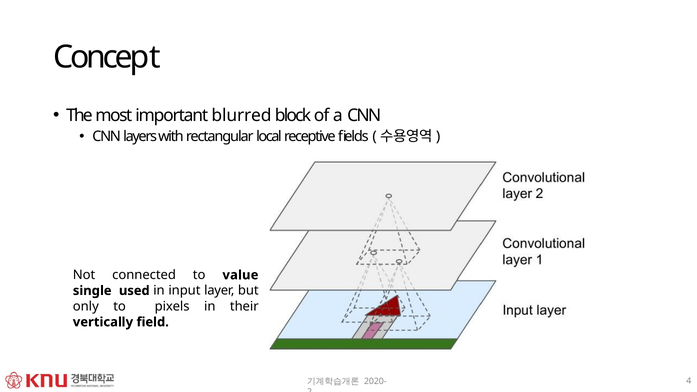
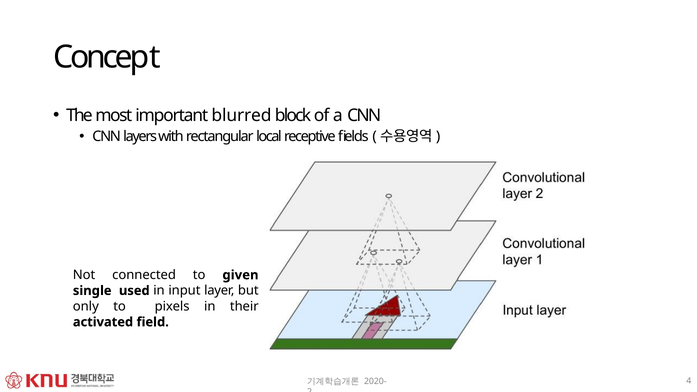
value: value -> given
vertically: vertically -> activated
